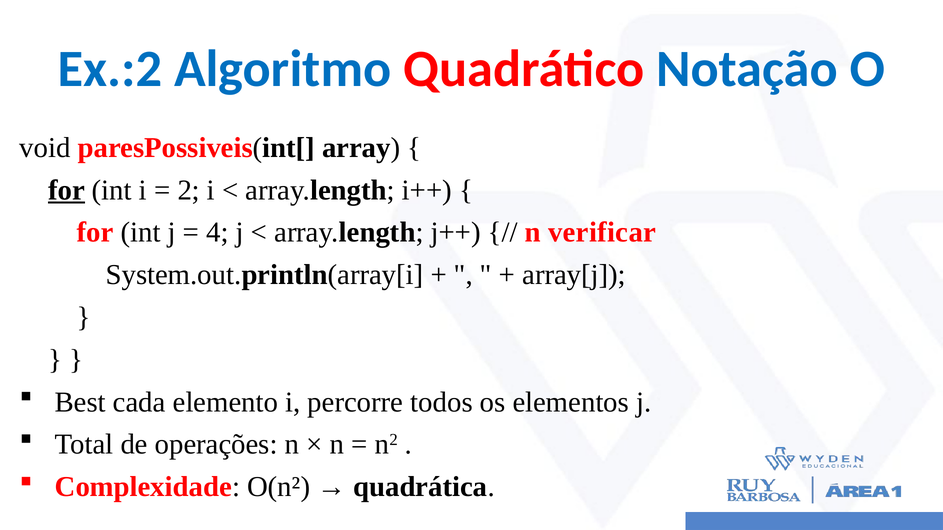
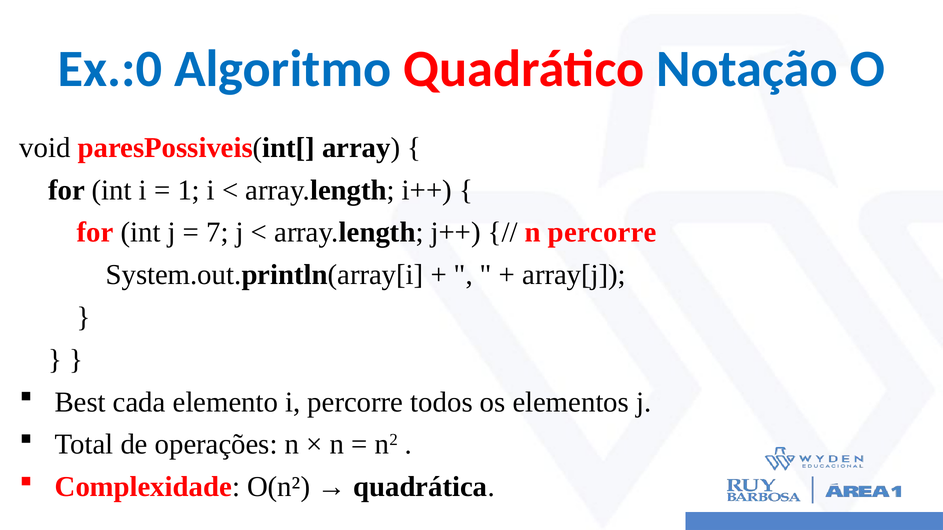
Ex.:2: Ex.:2 -> Ex.:0
for at (67, 190) underline: present -> none
2: 2 -> 1
4: 4 -> 7
n verificar: verificar -> percorre
